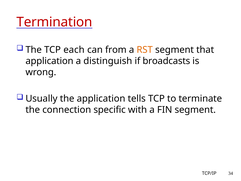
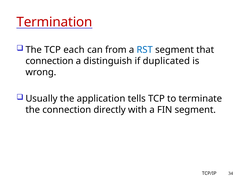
RST colour: orange -> blue
application at (49, 61): application -> connection
broadcasts: broadcasts -> duplicated
specific: specific -> directly
